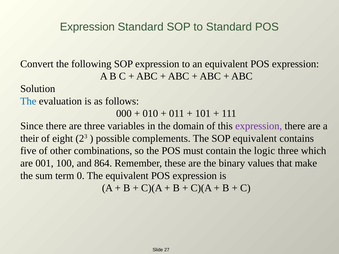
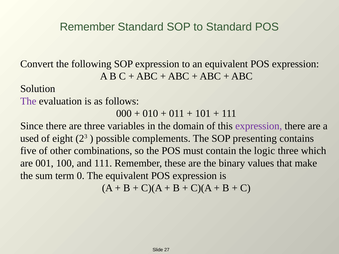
Expression at (87, 27): Expression -> Remember
The at (28, 101) colour: blue -> purple
their: their -> used
SOP equivalent: equivalent -> presenting
and 864: 864 -> 111
